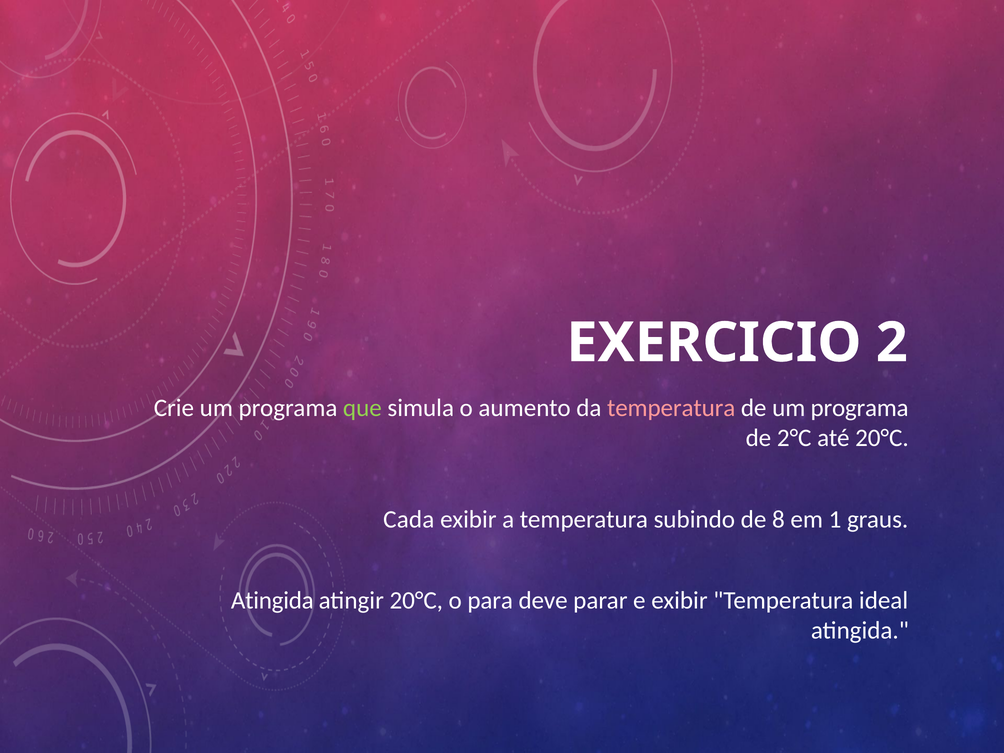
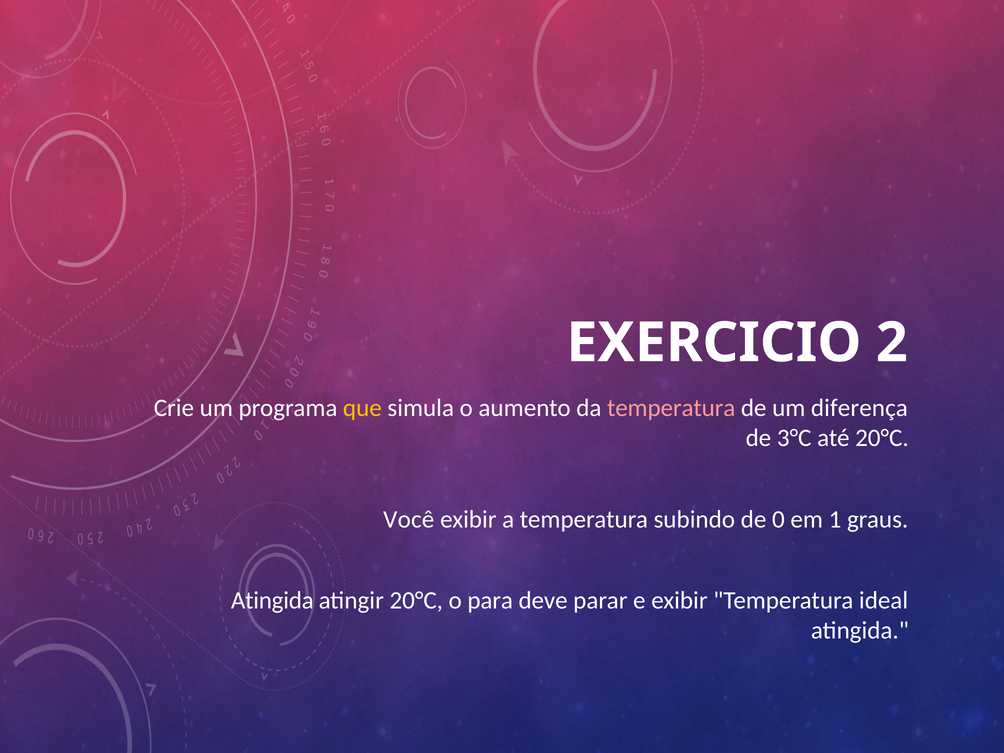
que colour: light green -> yellow
de um programa: programa -> diferença
2°C: 2°C -> 3°C
Cada: Cada -> Você
8: 8 -> 0
